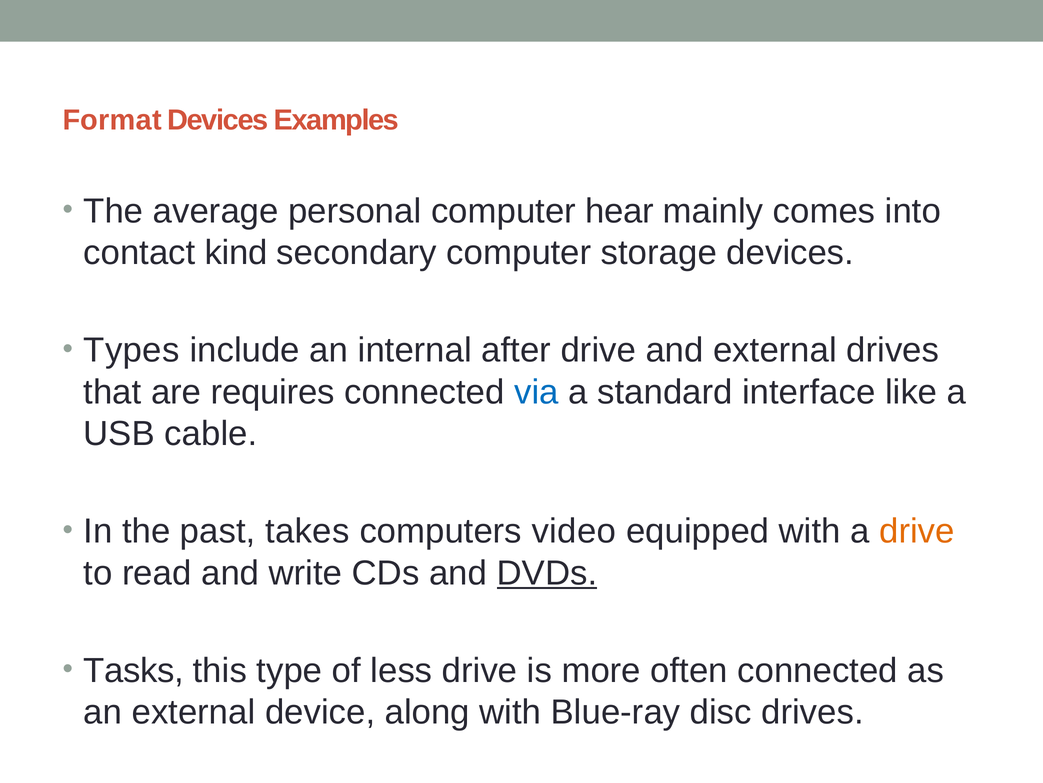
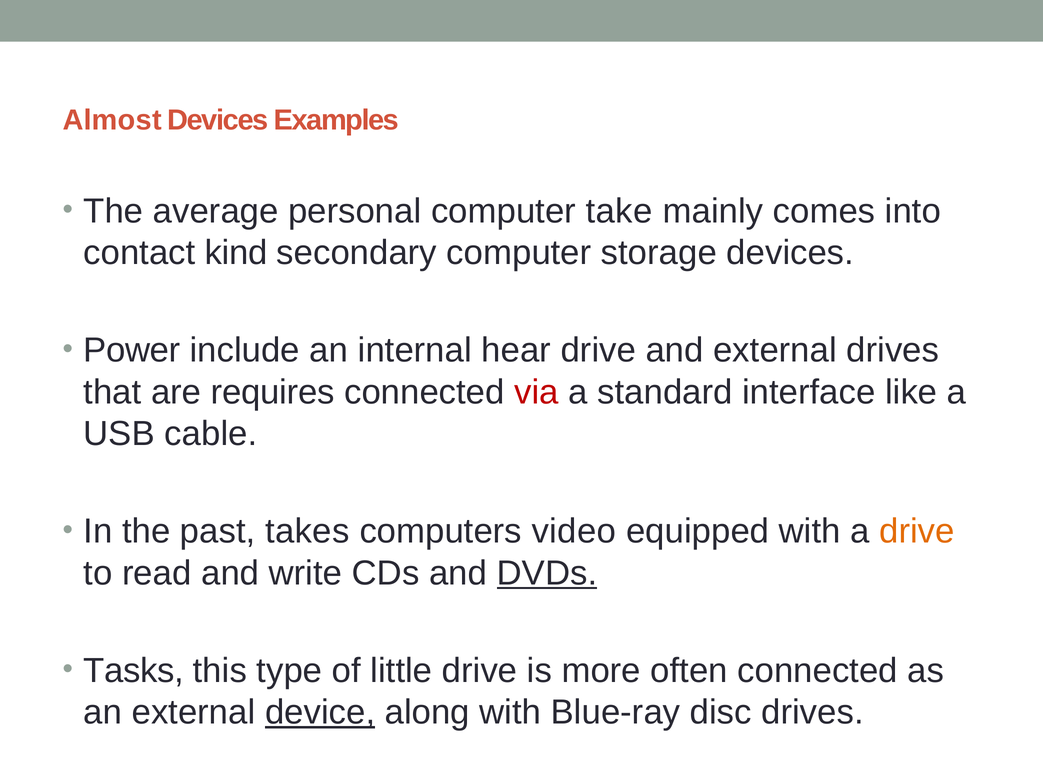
Format: Format -> Almost
hear: hear -> take
Types: Types -> Power
after: after -> hear
via colour: blue -> red
less: less -> little
device underline: none -> present
